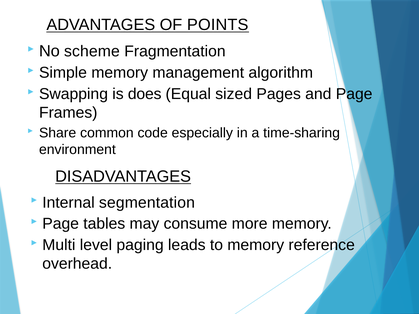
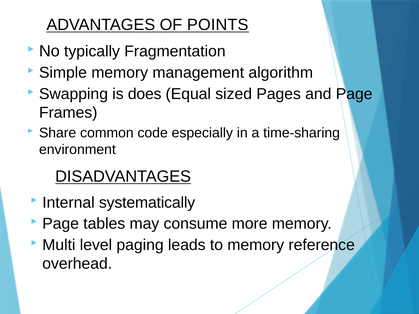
scheme: scheme -> typically
segmentation: segmentation -> systematically
